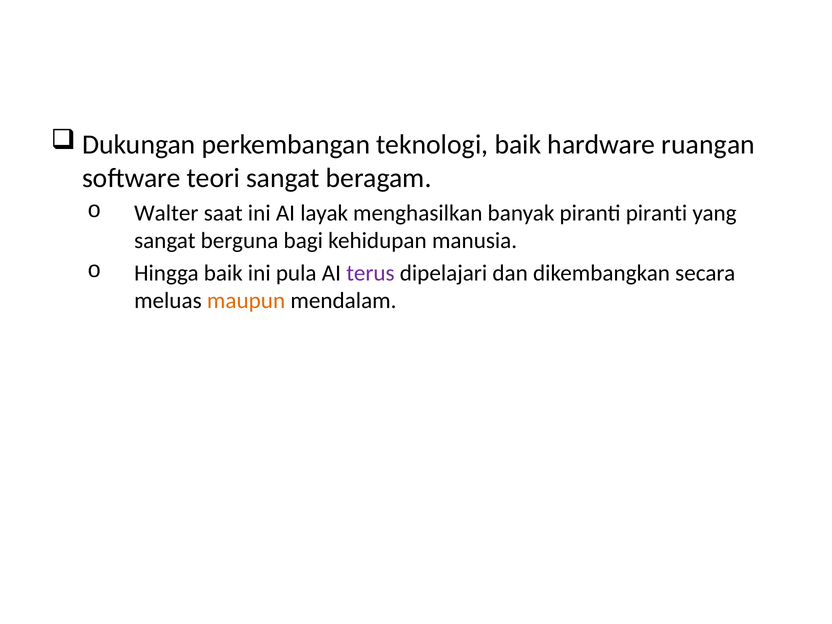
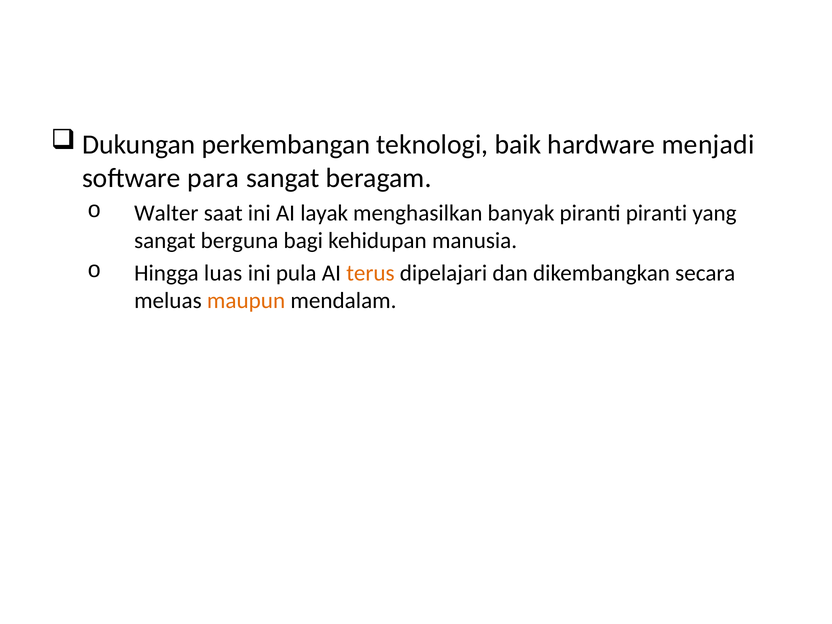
ruangan: ruangan -> menjadi
teori: teori -> para
Hingga baik: baik -> luas
terus colour: purple -> orange
